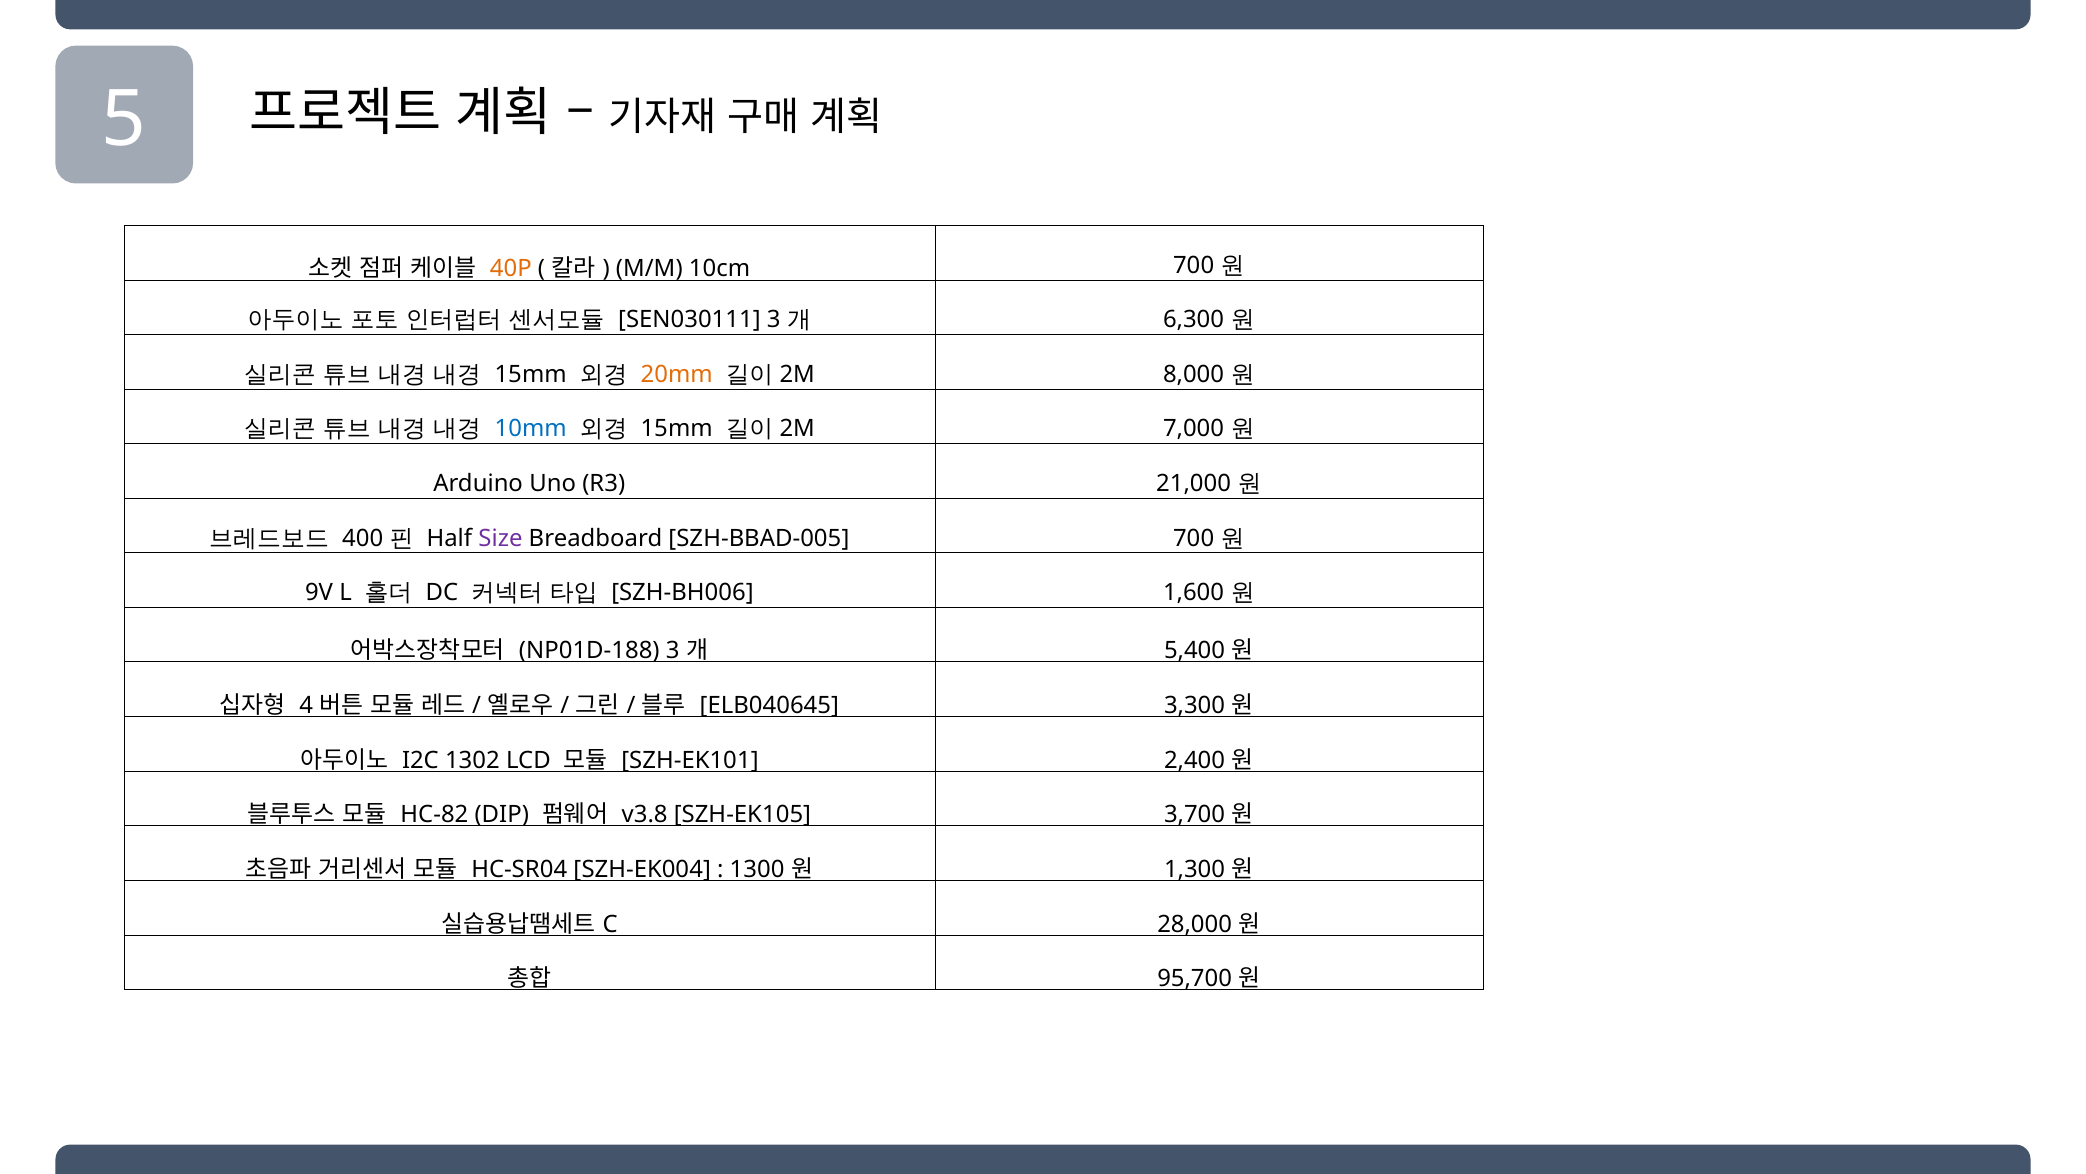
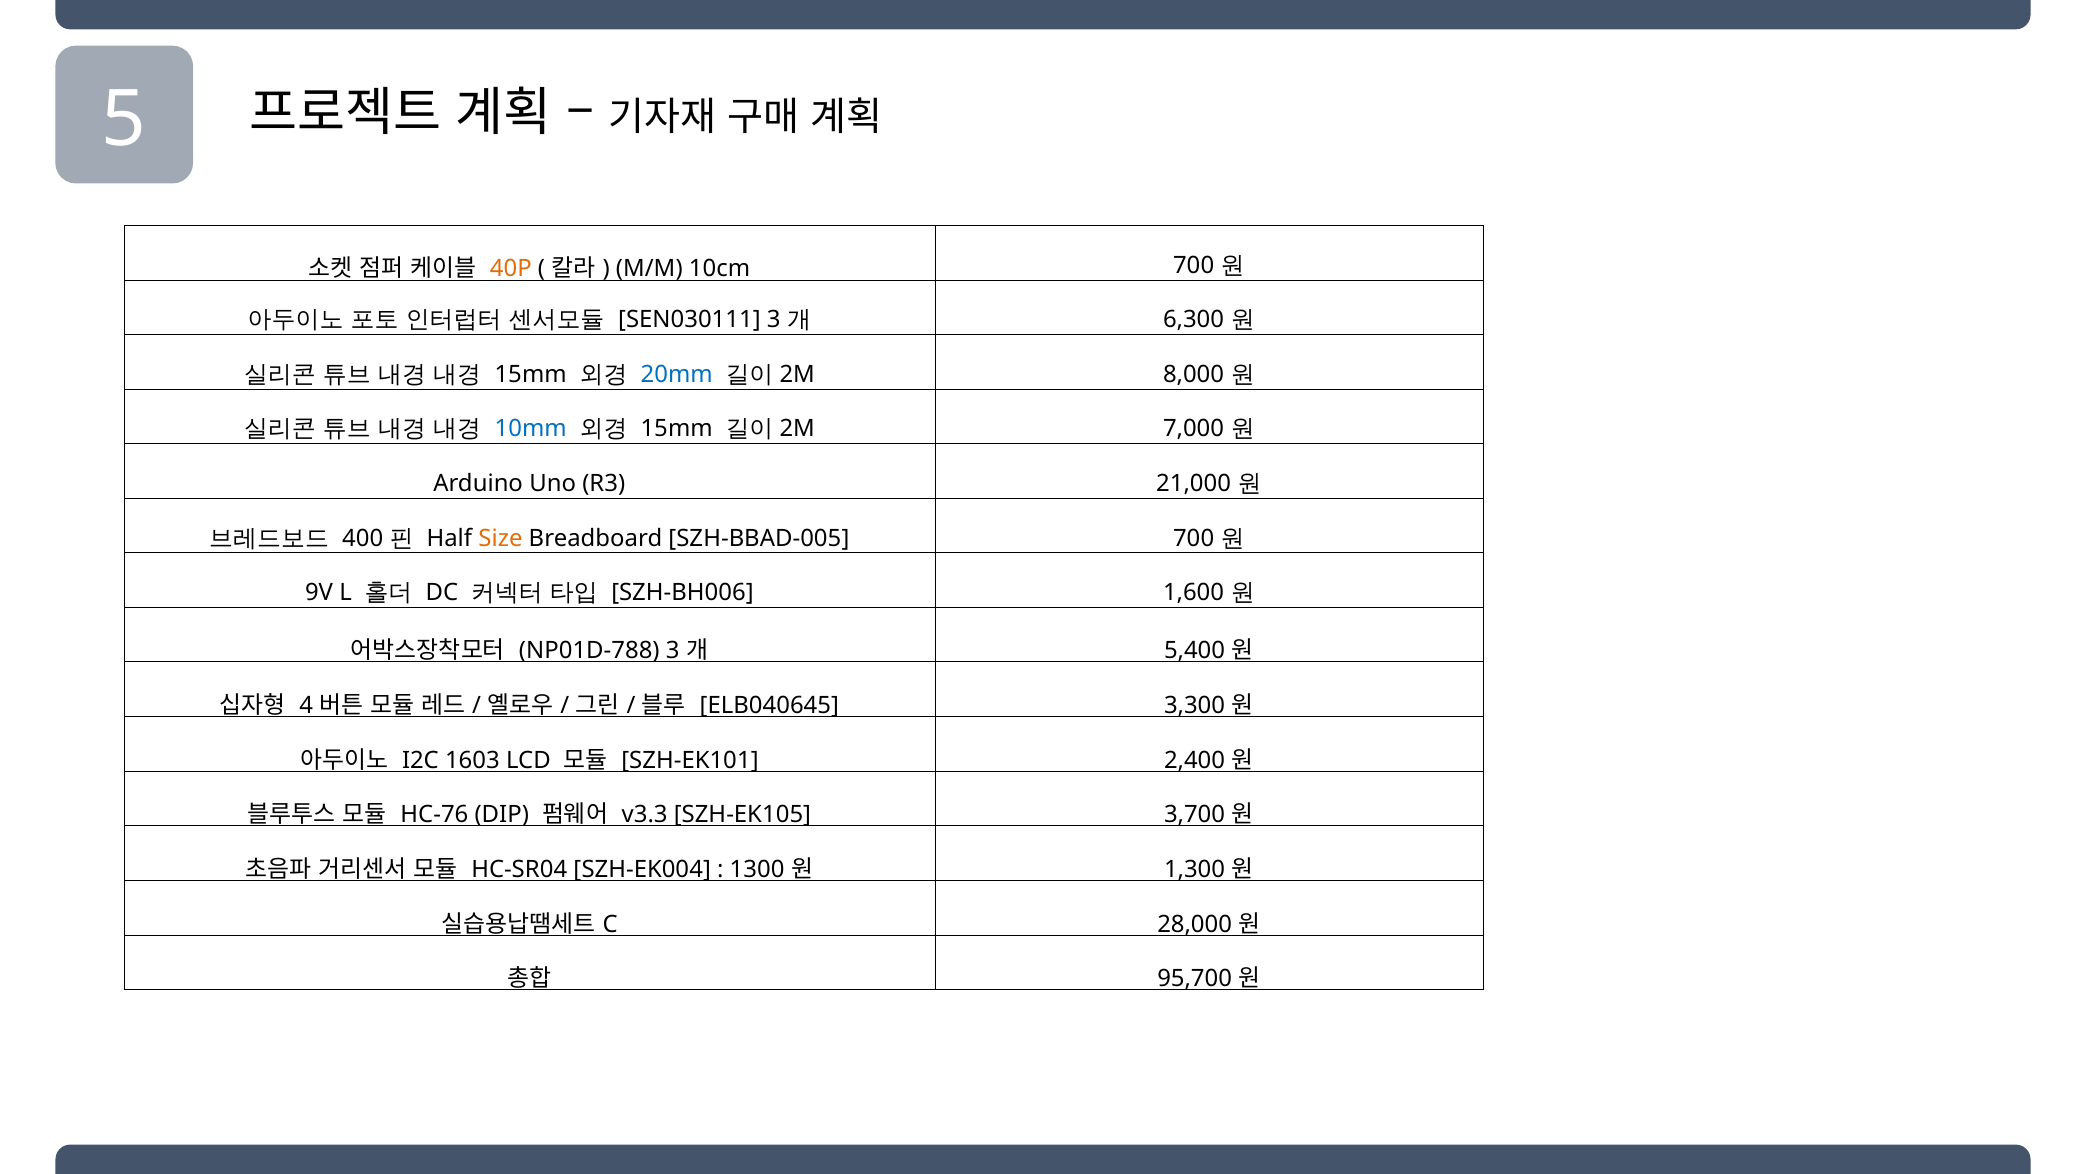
20mm colour: orange -> blue
Size colour: purple -> orange
NP01D-188: NP01D-188 -> NP01D-788
1302: 1302 -> 1603
HC-82: HC-82 -> HC-76
v3.8: v3.8 -> v3.3
